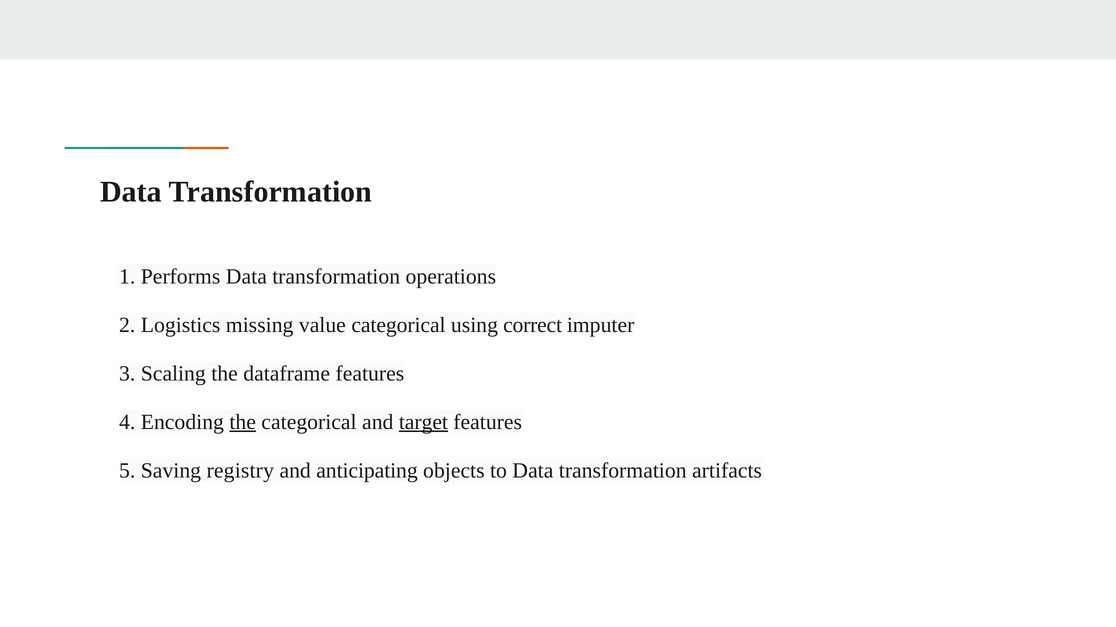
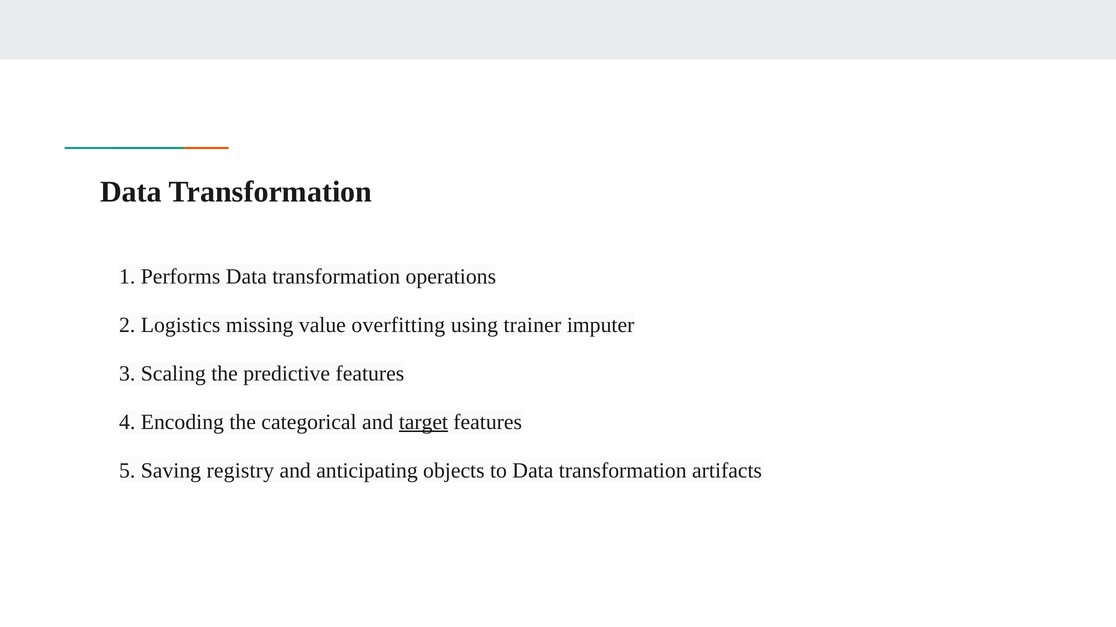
value categorical: categorical -> overfitting
correct: correct -> trainer
dataframe: dataframe -> predictive
the at (243, 423) underline: present -> none
